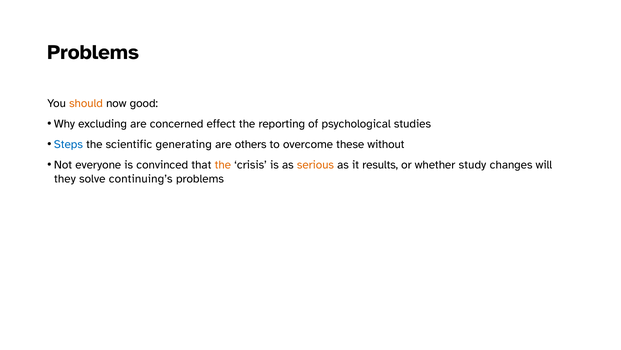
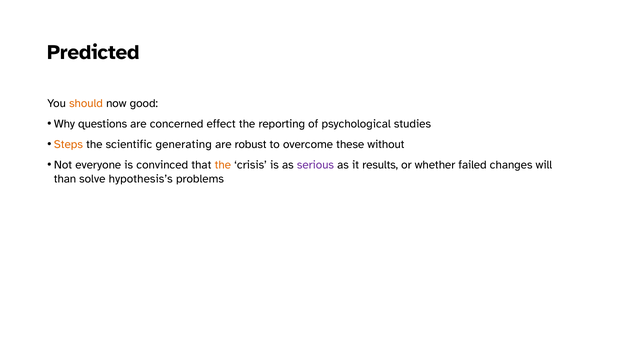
Problems at (93, 52): Problems -> Predicted
excluding: excluding -> questions
Steps colour: blue -> orange
others: others -> robust
serious colour: orange -> purple
study: study -> failed
they: they -> than
continuing’s: continuing’s -> hypothesis’s
